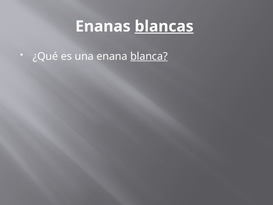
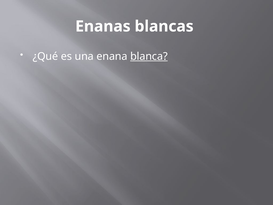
blancas underline: present -> none
